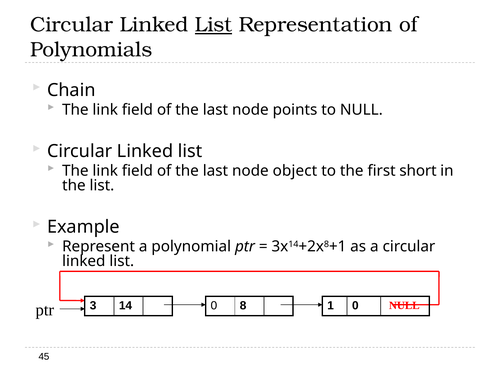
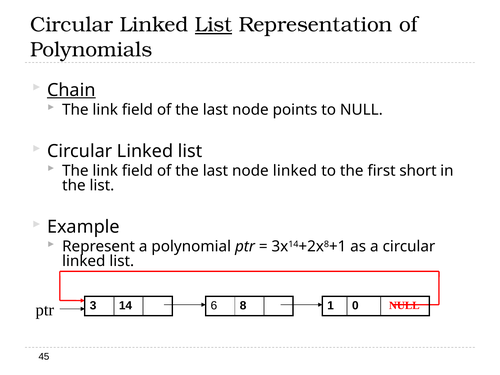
Chain underline: none -> present
node object: object -> linked
14 0: 0 -> 6
